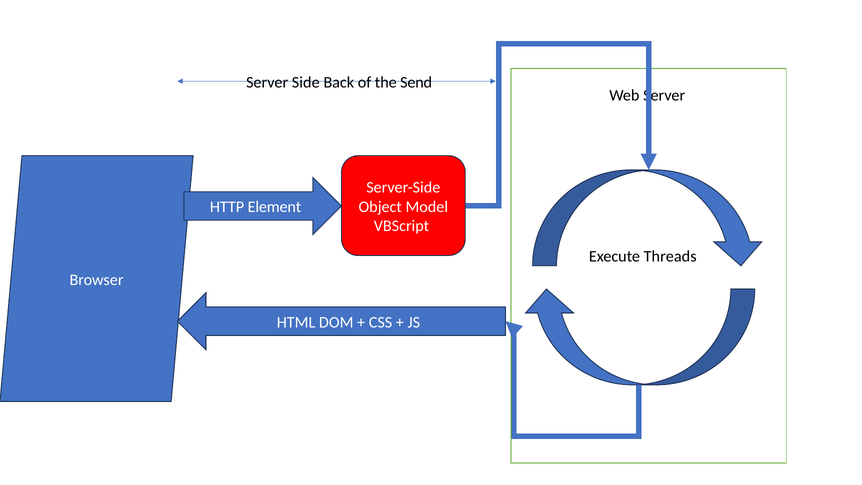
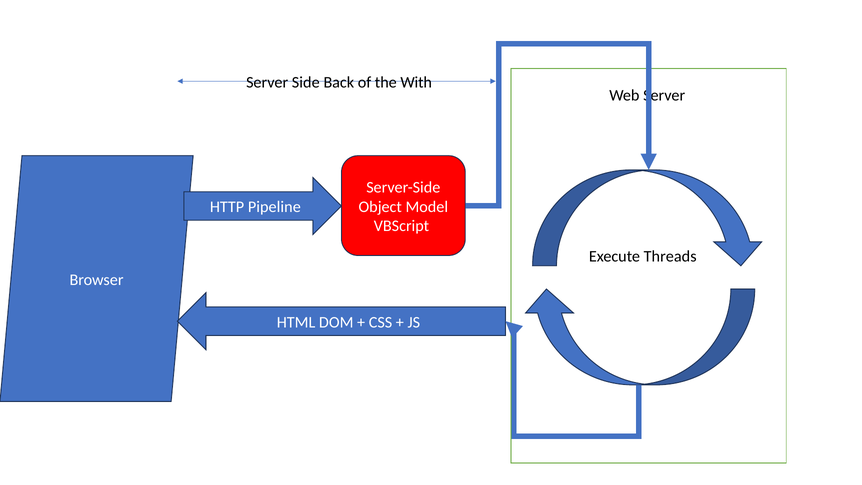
Send: Send -> With
Element: Element -> Pipeline
